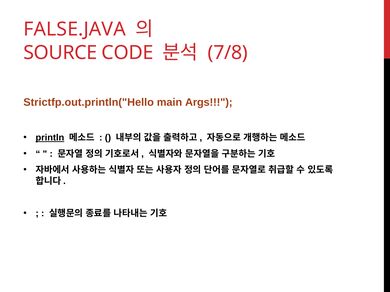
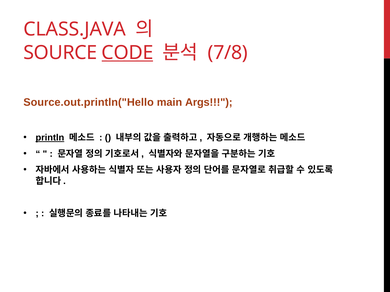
FALSE.JAVA: FALSE.JAVA -> CLASS.JAVA
CODE underline: none -> present
Strictfp.out.println("Hello: Strictfp.out.println("Hello -> Source.out.println("Hello
